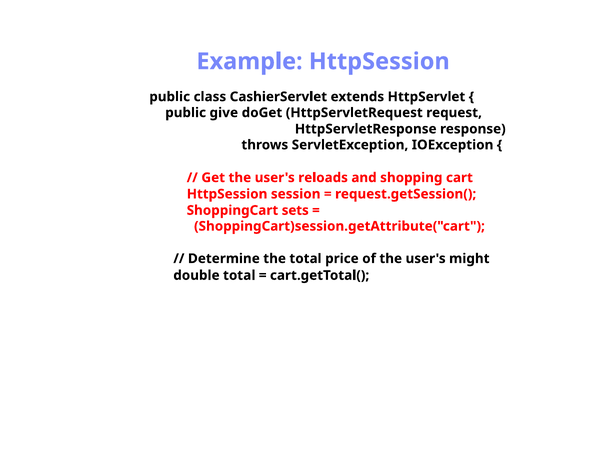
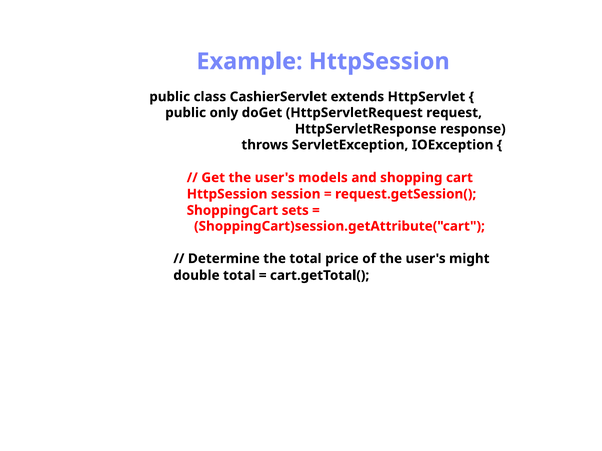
give: give -> only
reloads: reloads -> models
